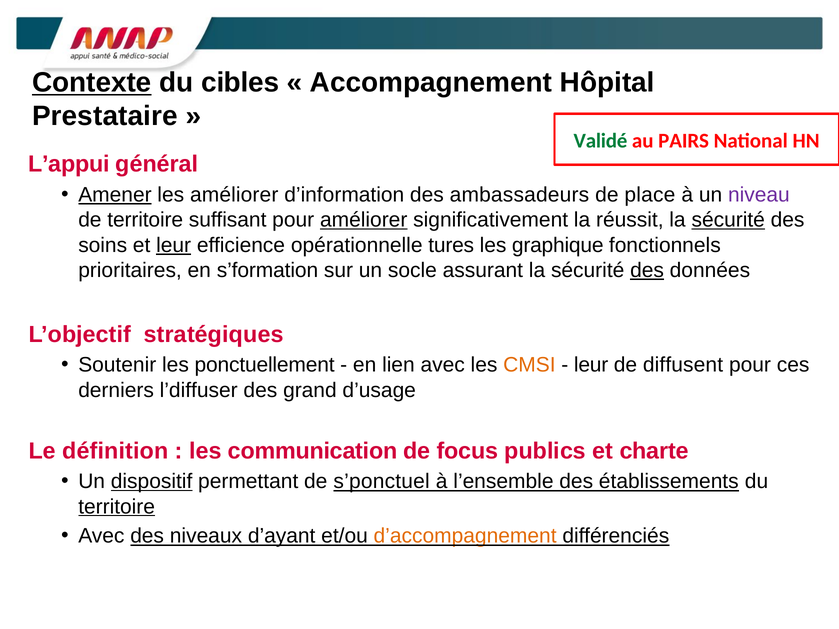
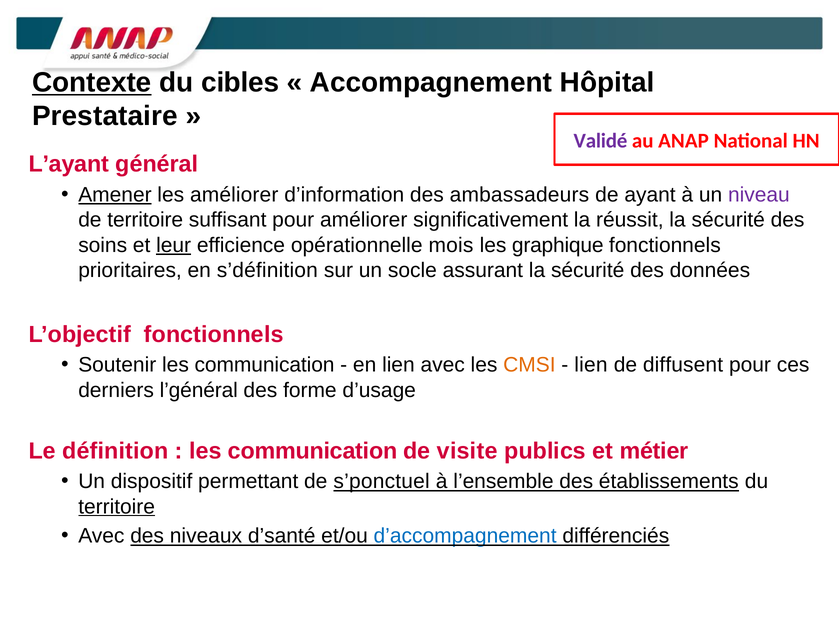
Validé colour: green -> purple
PAIRS: PAIRS -> ANAP
L’appui: L’appui -> L’ayant
place: place -> ayant
améliorer at (364, 220) underline: present -> none
sécurité at (728, 220) underline: present -> none
tures: tures -> mois
s’formation: s’formation -> s’définition
des at (647, 270) underline: present -> none
L’objectif stratégiques: stratégiques -> fonctionnels
Soutenir les ponctuellement: ponctuellement -> communication
leur at (591, 365): leur -> lien
l’diffuser: l’diffuser -> l’général
grand: grand -> forme
focus: focus -> visite
charte: charte -> métier
dispositif underline: present -> none
d’ayant: d’ayant -> d’santé
d’accompagnement colour: orange -> blue
